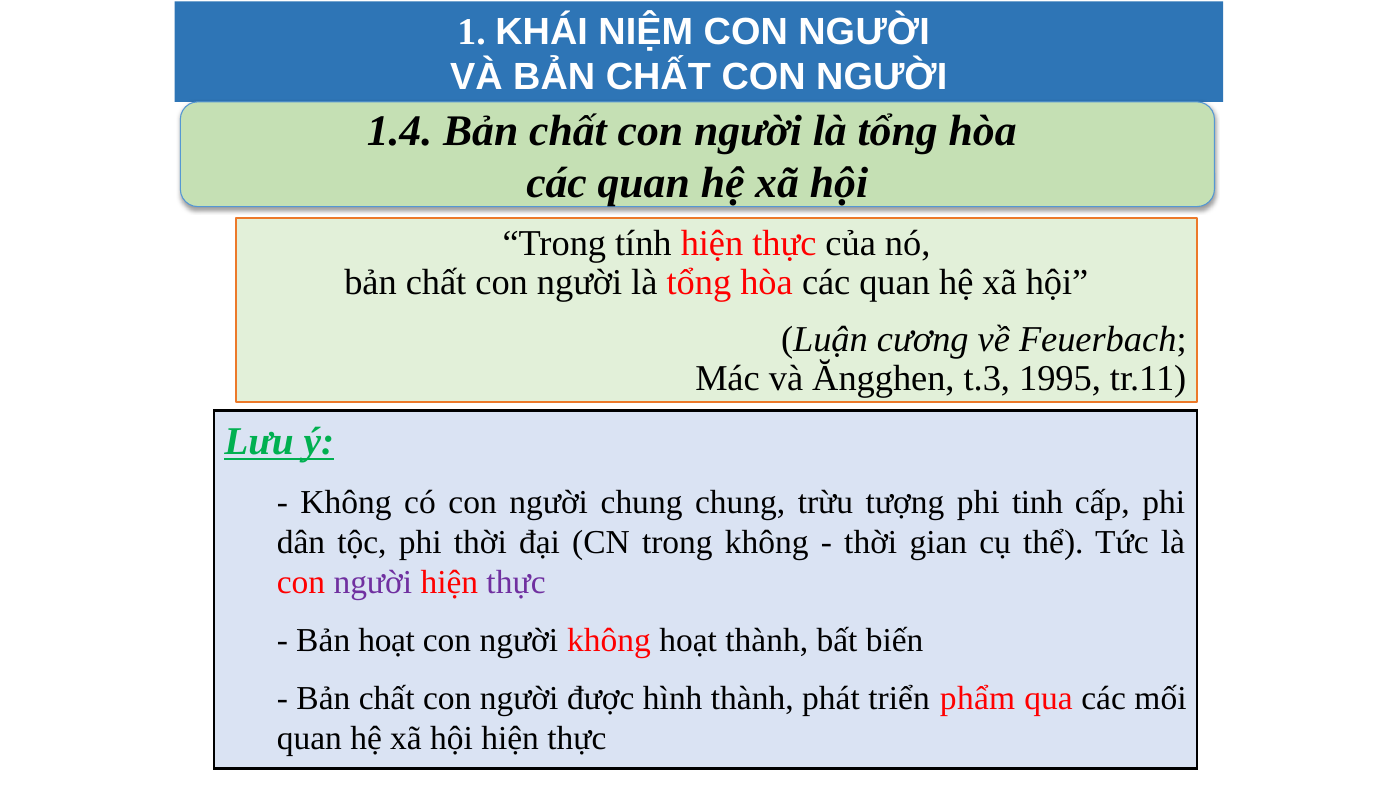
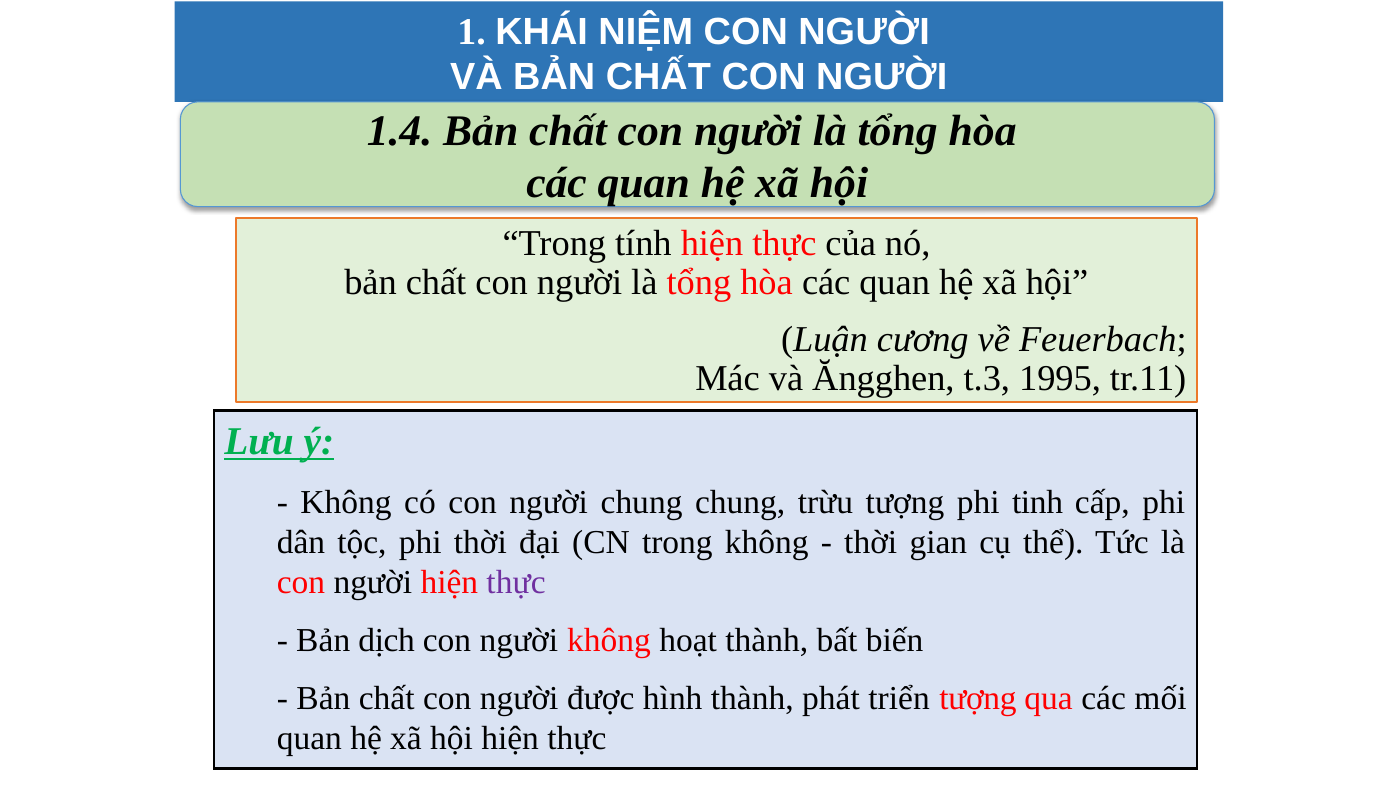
người at (373, 583) colour: purple -> black
Bản hoạt: hoạt -> dịch
triển phẩm: phẩm -> tượng
